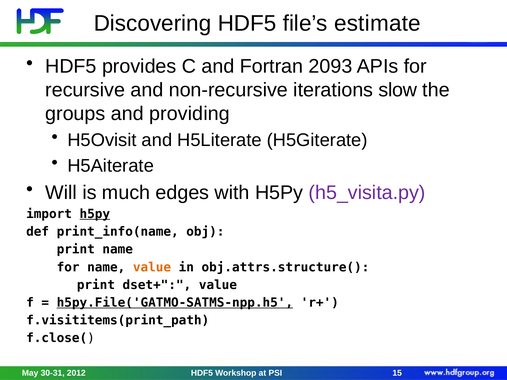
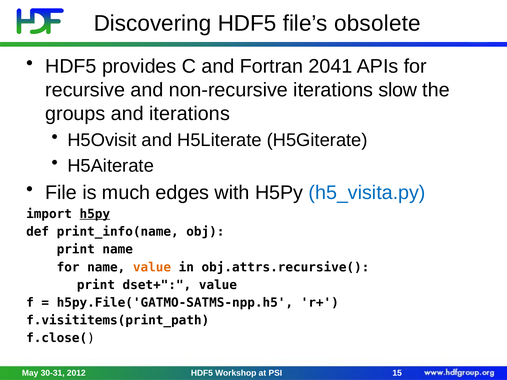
estimate: estimate -> obsolete
2093: 2093 -> 2041
and providing: providing -> iterations
Will: Will -> File
h5_visita.py colour: purple -> blue
obj.attrs.structure(: obj.attrs.structure( -> obj.attrs.recursive(
h5py.File('GATMO-SATMS-npp.h5 underline: present -> none
